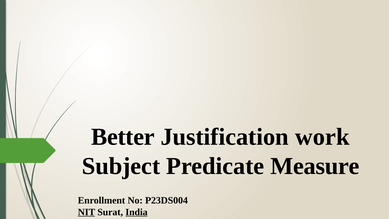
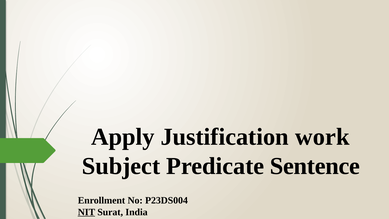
Better: Better -> Apply
Measure: Measure -> Sentence
India underline: present -> none
